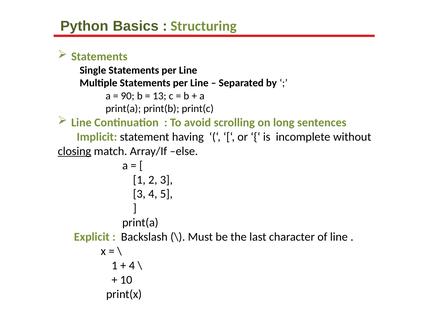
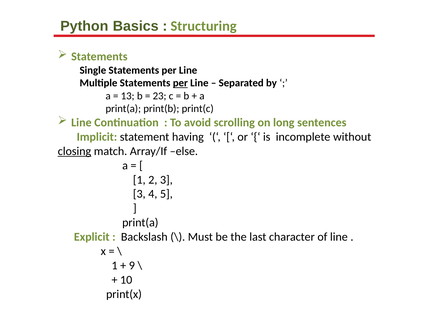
per at (180, 83) underline: none -> present
90: 90 -> 13
13: 13 -> 23
4 at (132, 265): 4 -> 9
